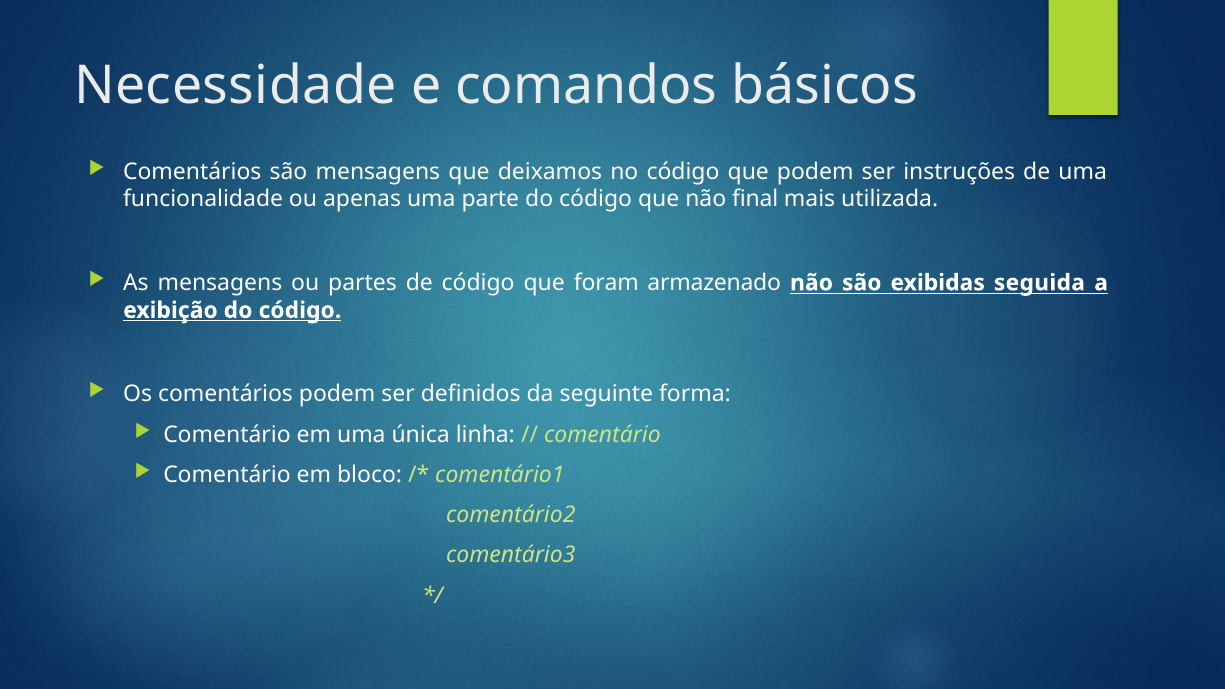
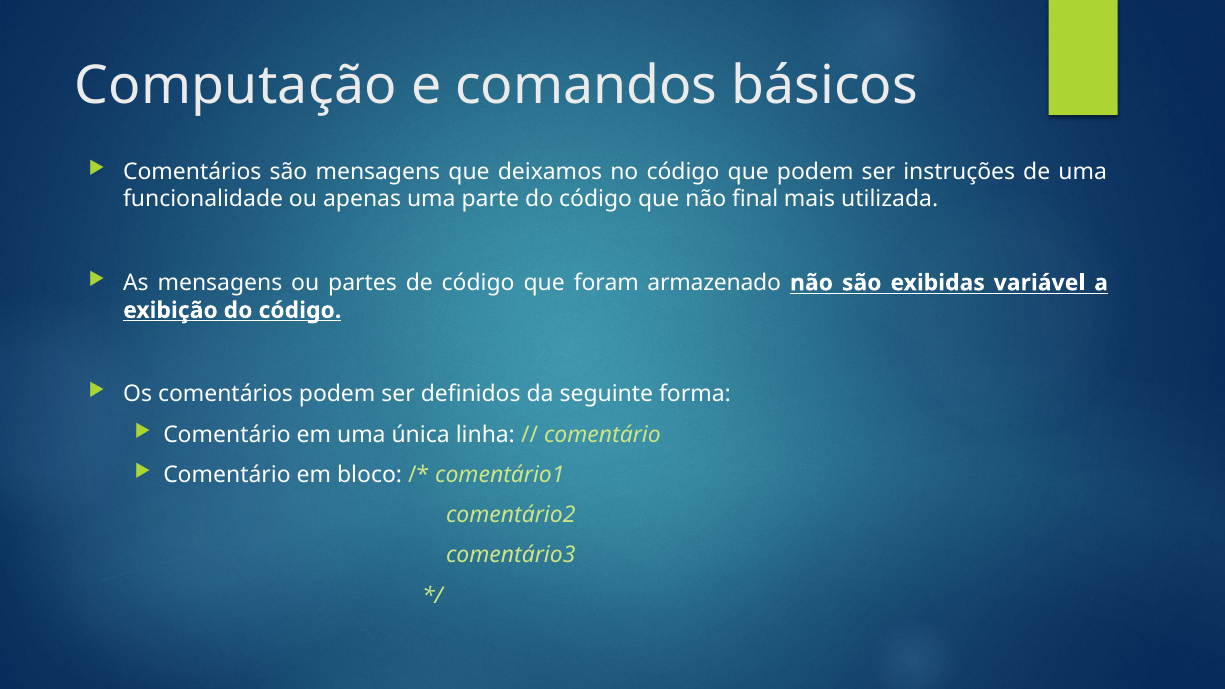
Necessidade: Necessidade -> Computação
seguida: seguida -> variável
